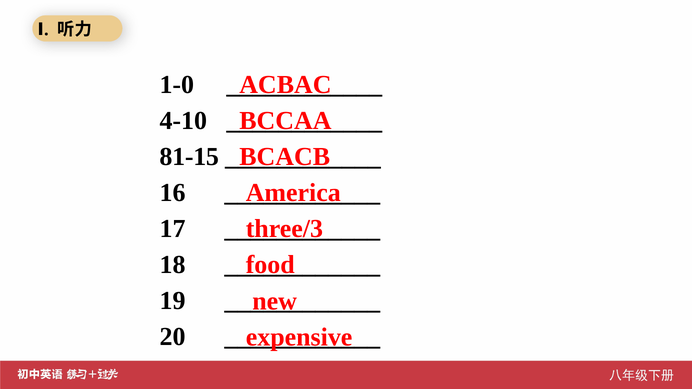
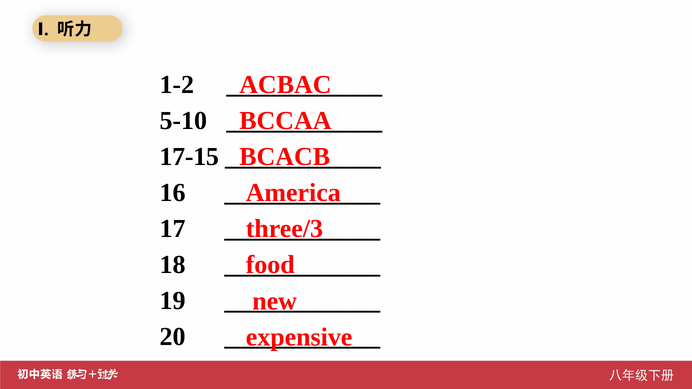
1-0: 1-0 -> 1-2
4-10: 4-10 -> 5-10
81-15: 81-15 -> 17-15
